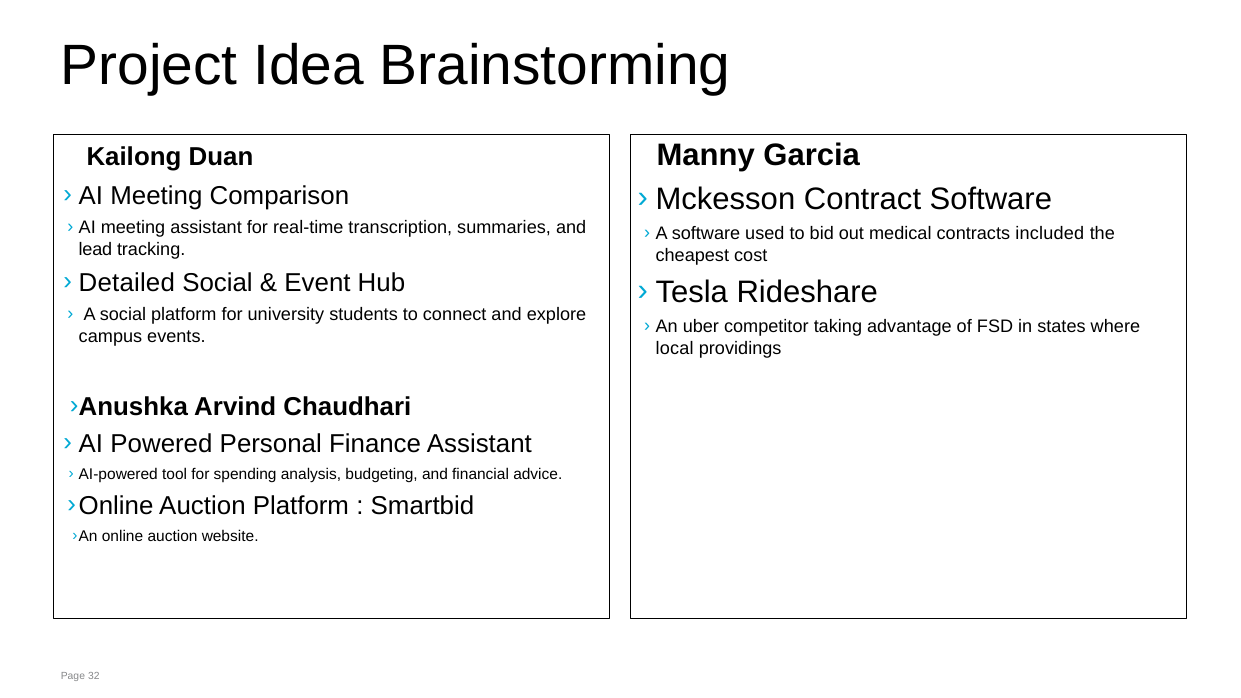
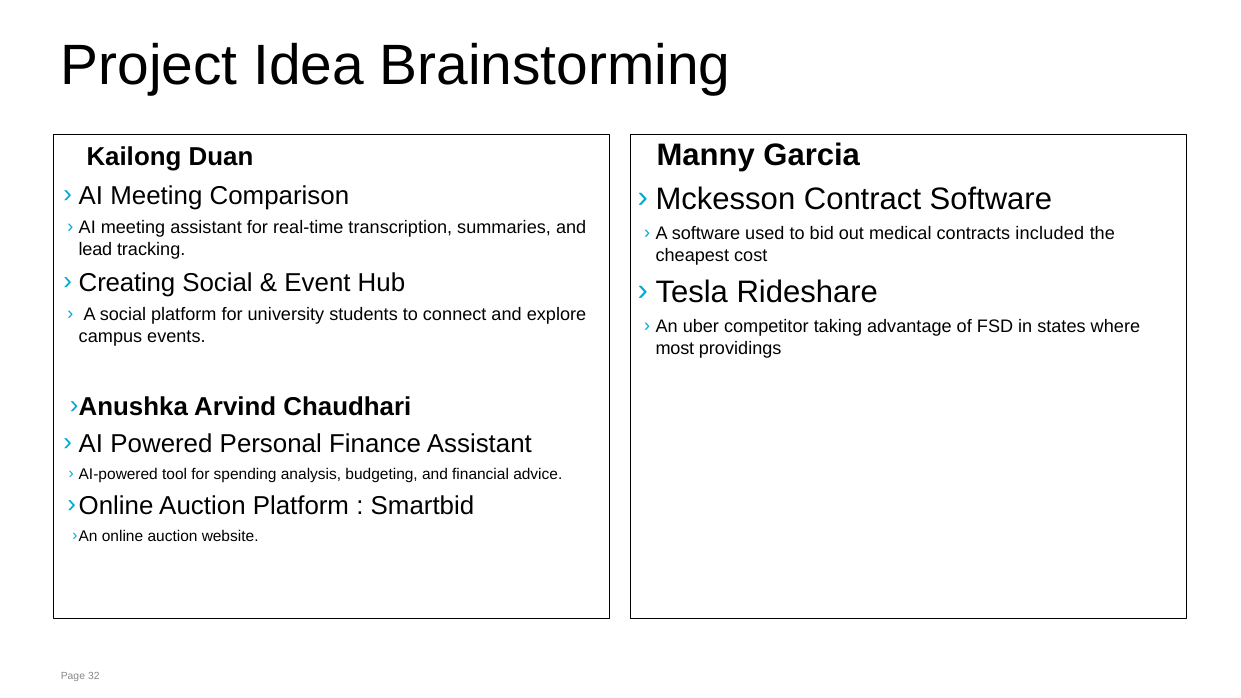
Detailed: Detailed -> Creating
local: local -> most
